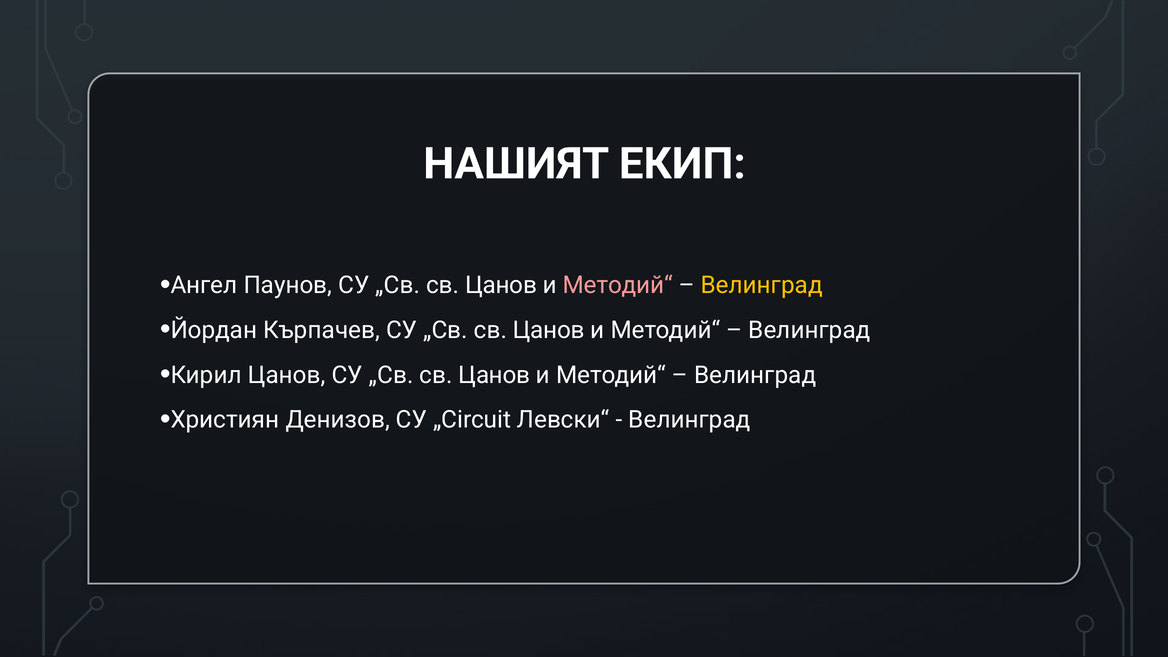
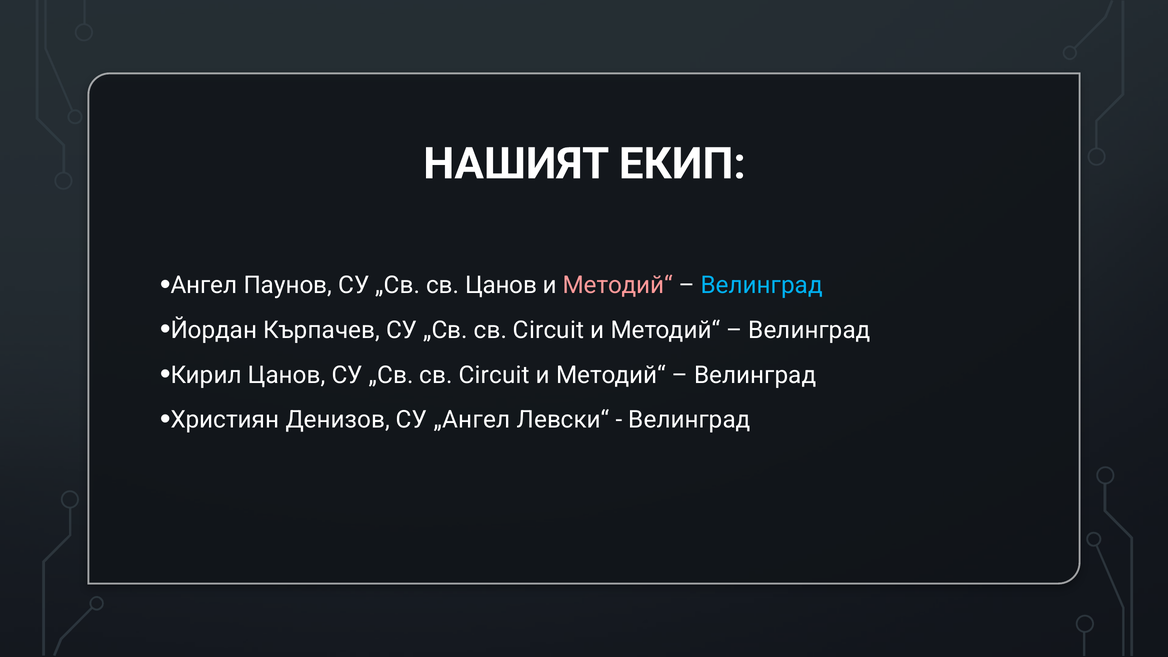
Велинград at (762, 285) colour: yellow -> light blue
Цанов at (549, 330): Цанов -> Circuit
Цанов at (494, 375): Цанов -> Circuit
„Circuit: „Circuit -> „Ангел
